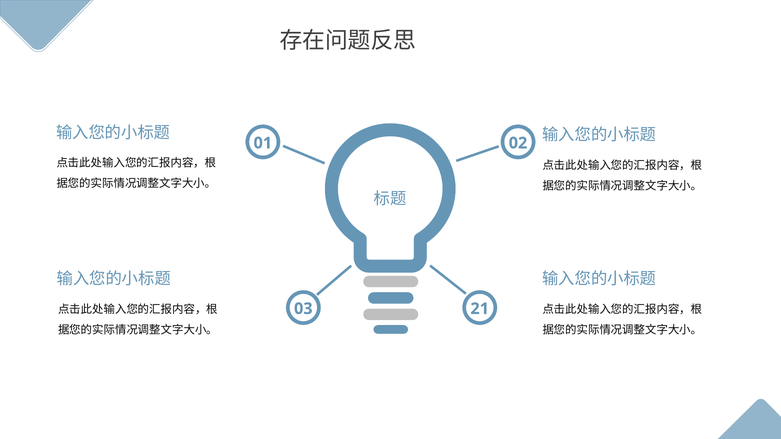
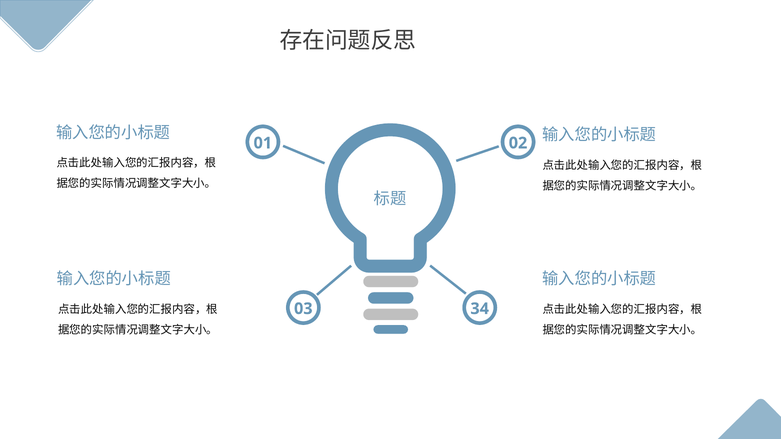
21: 21 -> 34
